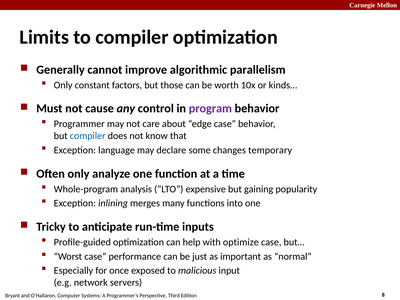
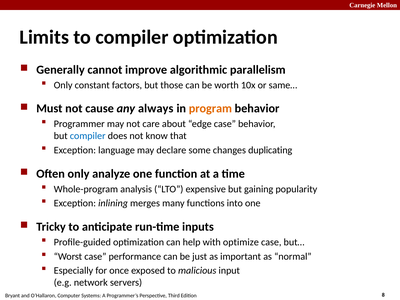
kinds…: kinds… -> same…
control: control -> always
program colour: purple -> orange
temporary: temporary -> duplicating
